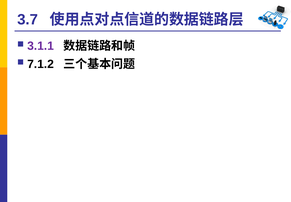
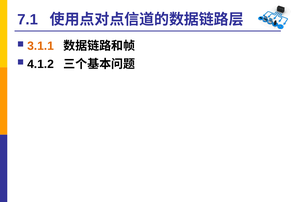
3.7: 3.7 -> 7.1
3.1.1 colour: purple -> orange
7.1.2: 7.1.2 -> 4.1.2
